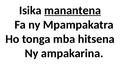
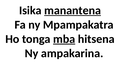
mba underline: none -> present
